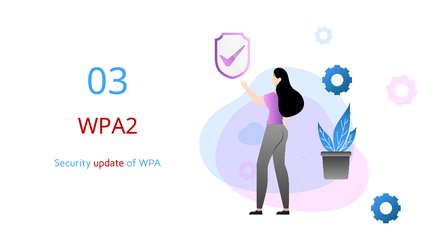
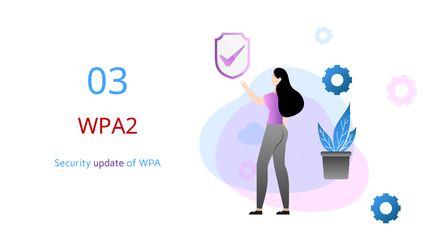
update colour: red -> purple
